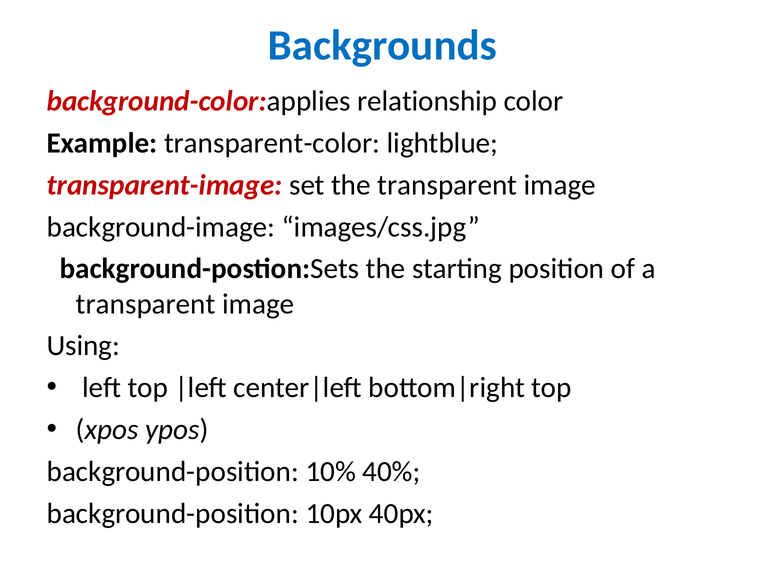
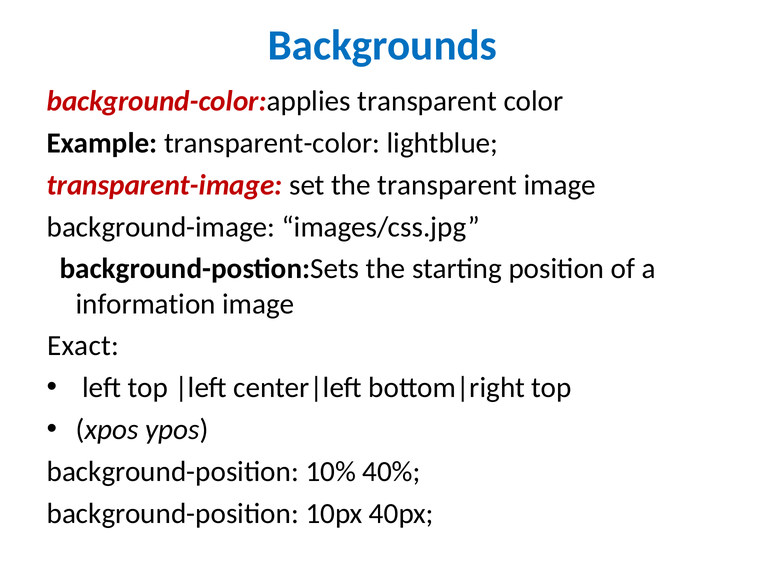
background-color:applies relationship: relationship -> transparent
transparent at (146, 304): transparent -> information
Using: Using -> Exact
